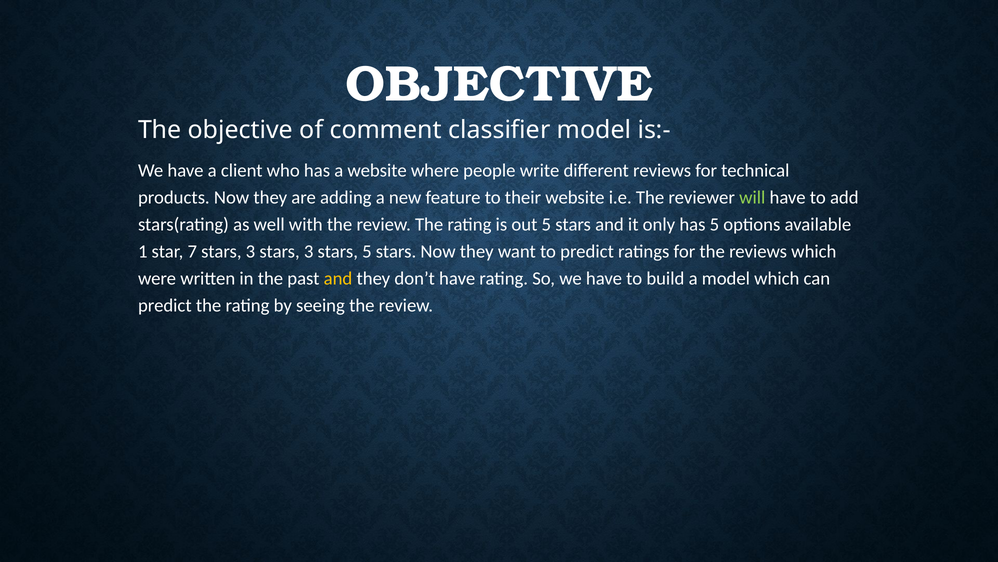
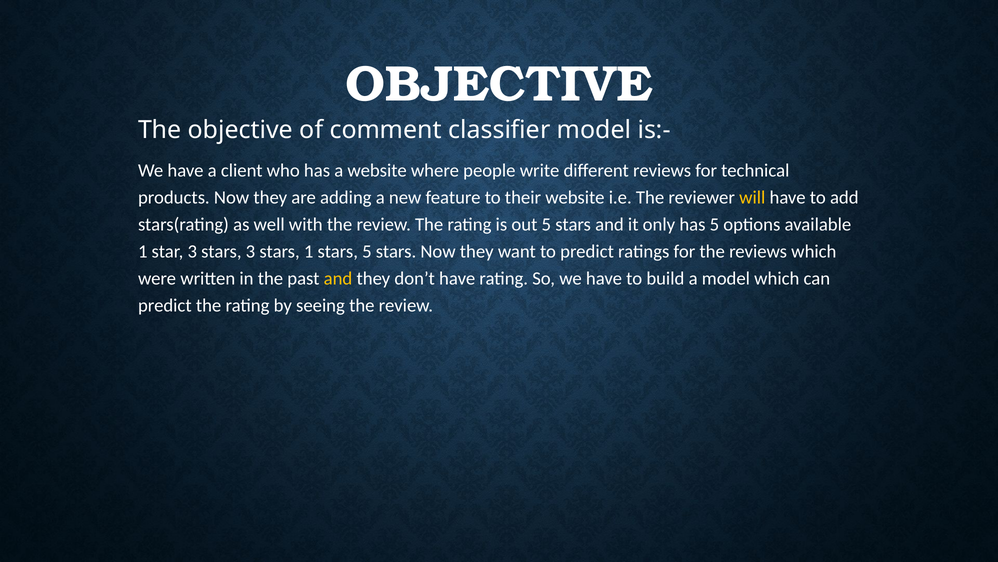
will colour: light green -> yellow
star 7: 7 -> 3
3 stars 3: 3 -> 1
